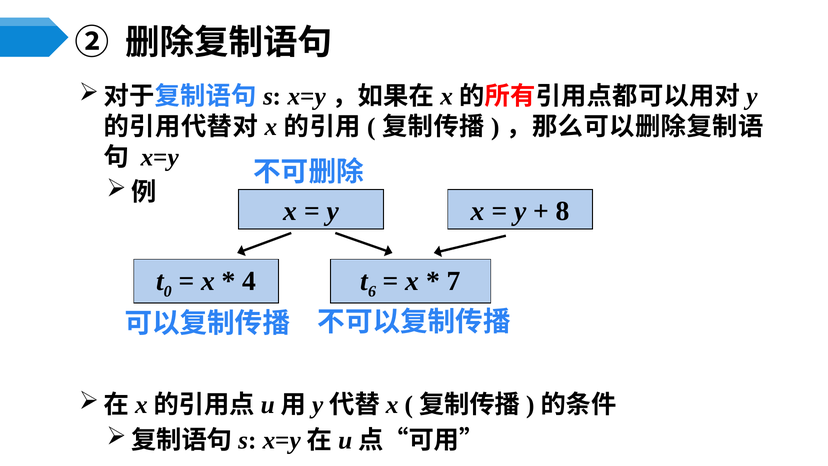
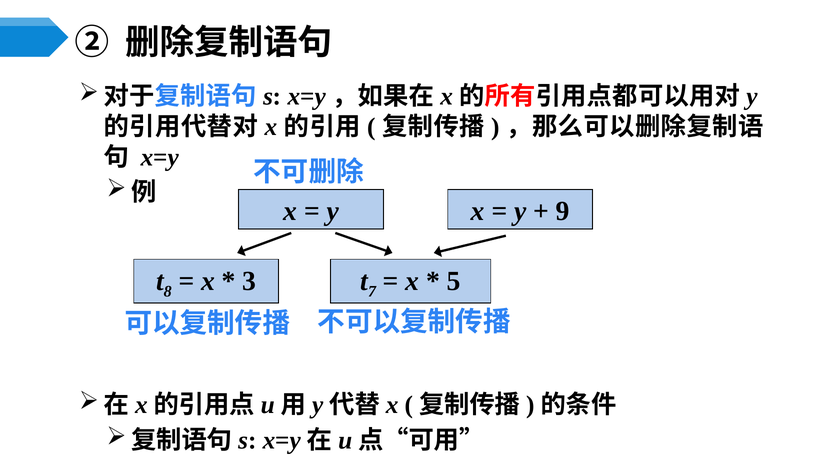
8: 8 -> 9
0: 0 -> 8
4: 4 -> 3
6: 6 -> 7
7: 7 -> 5
